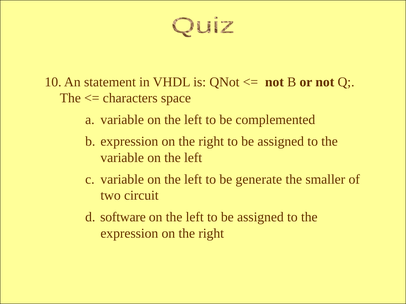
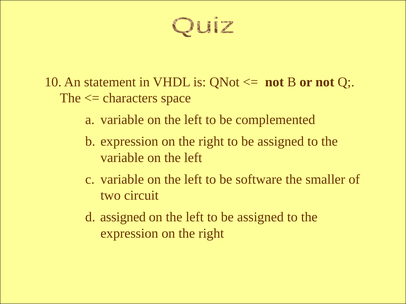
generate: generate -> software
software at (123, 217): software -> assigned
